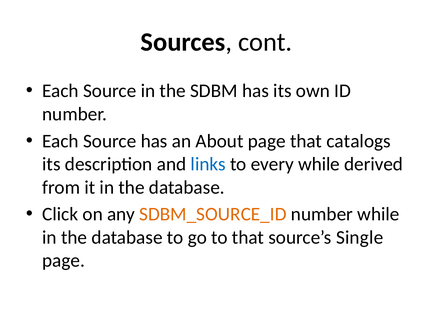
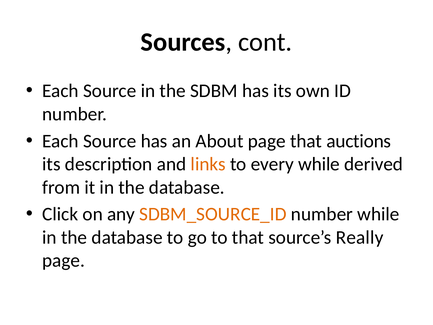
catalogs: catalogs -> auctions
links colour: blue -> orange
Single: Single -> Really
